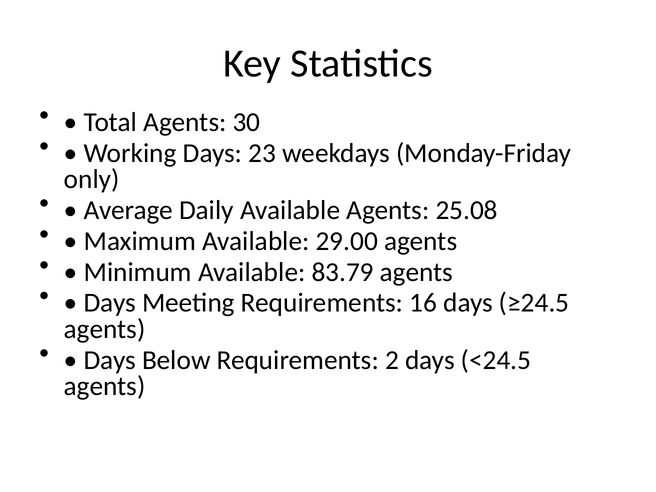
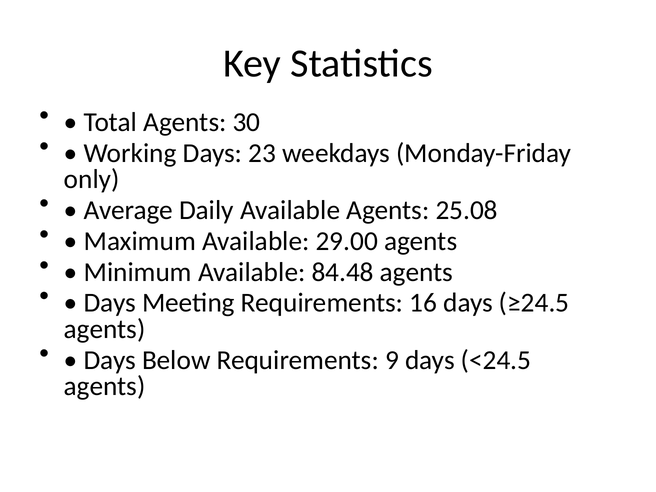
83.79: 83.79 -> 84.48
2: 2 -> 9
